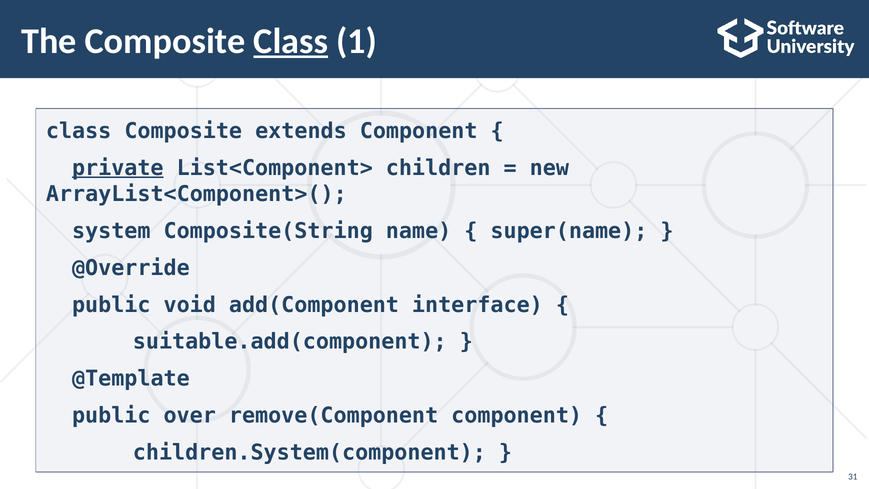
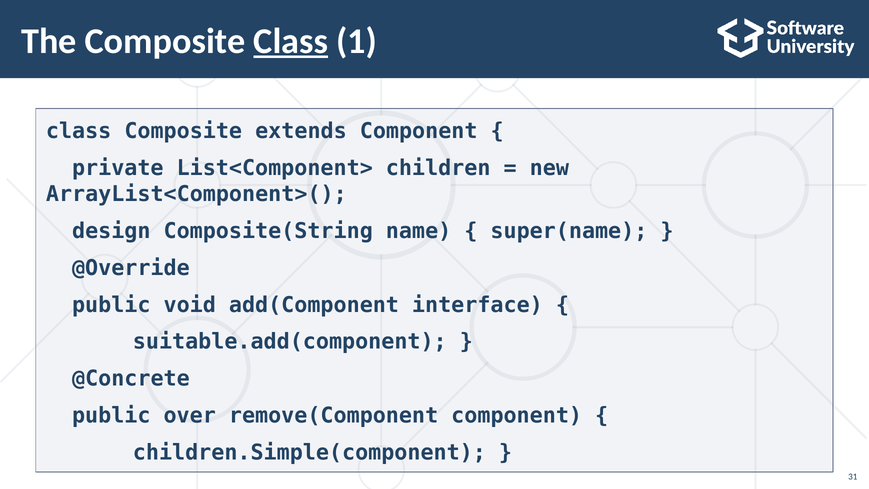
private underline: present -> none
system: system -> design
@Template: @Template -> @Concrete
children.System(component: children.System(component -> children.Simple(component
